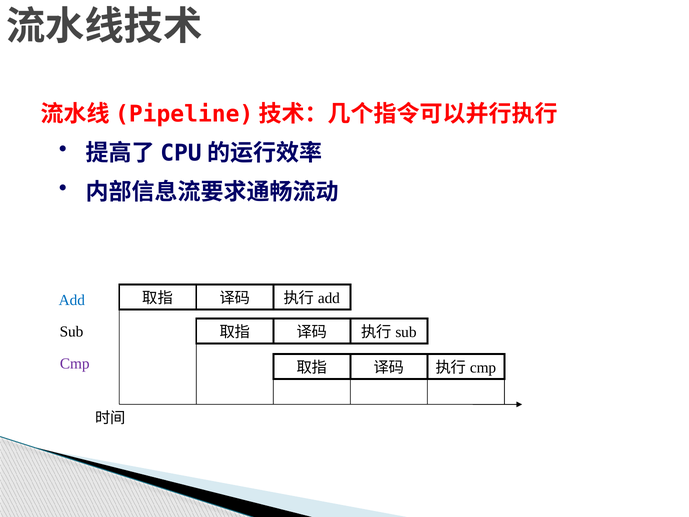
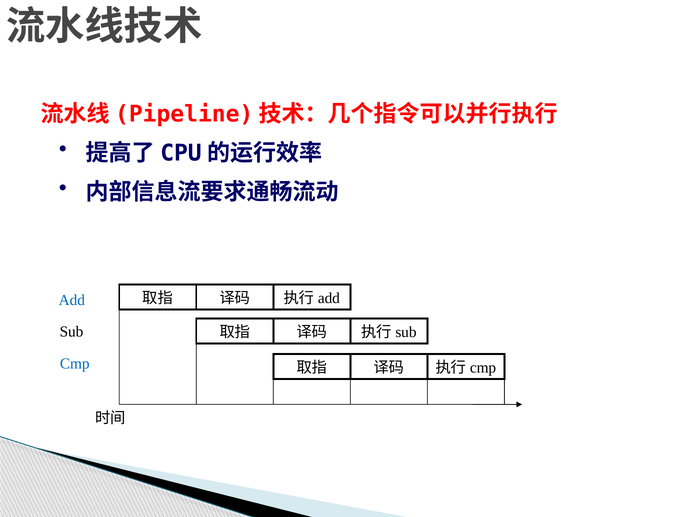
Cmp colour: purple -> blue
